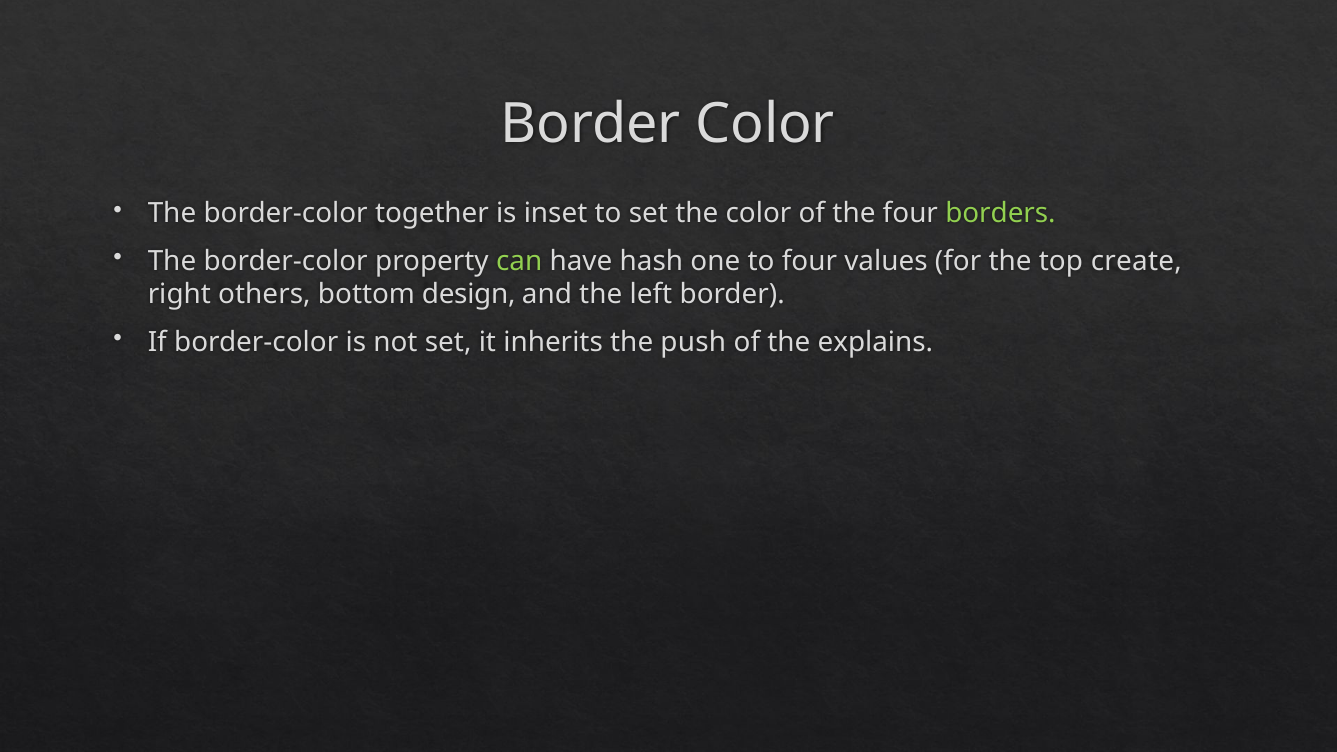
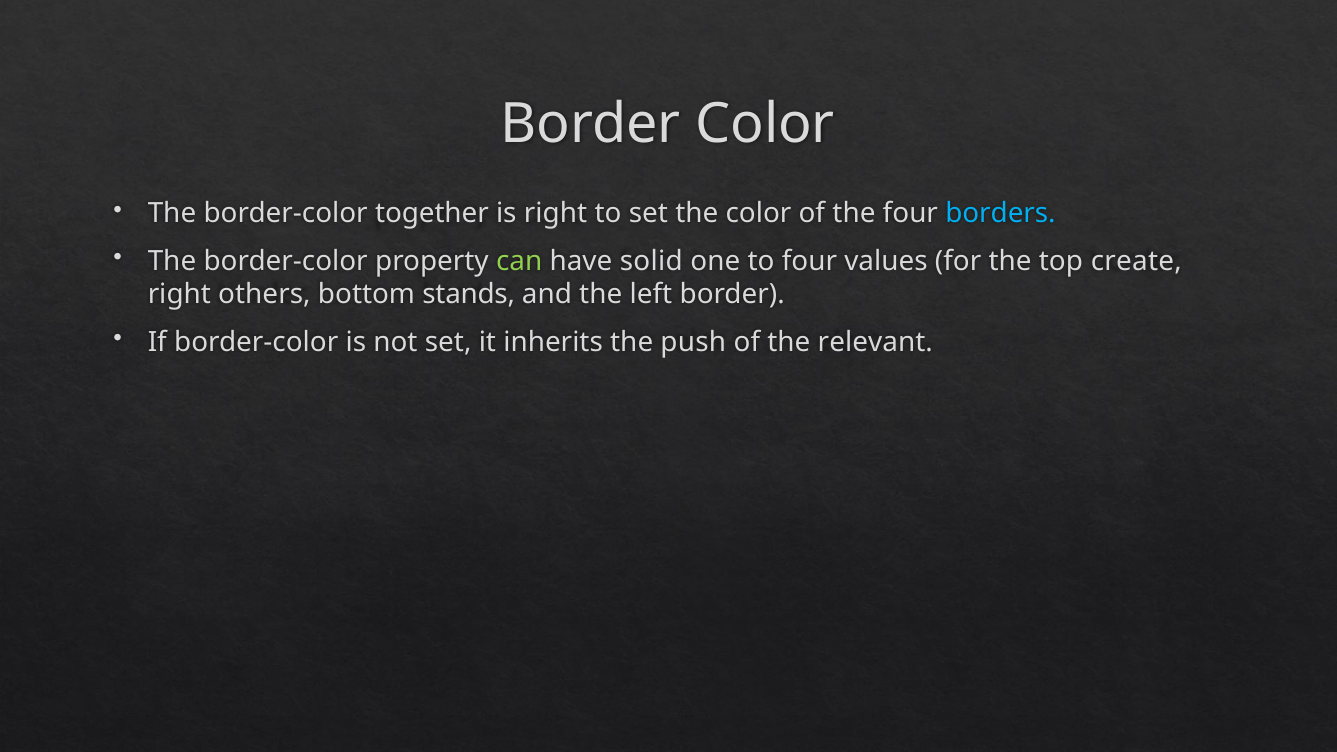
is inset: inset -> right
borders colour: light green -> light blue
hash: hash -> solid
design: design -> stands
explains: explains -> relevant
